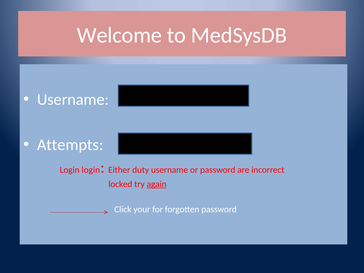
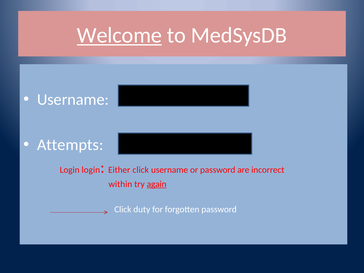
Welcome underline: none -> present
Either duty: duty -> click
locked: locked -> within
your: your -> duty
